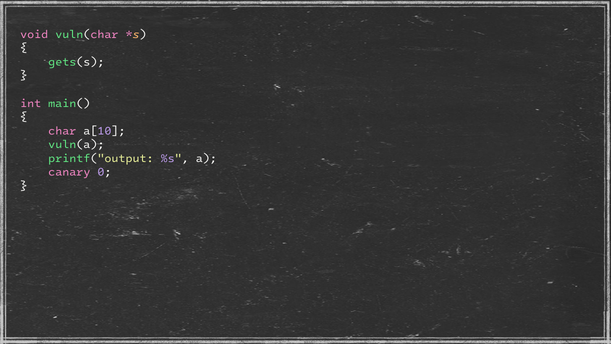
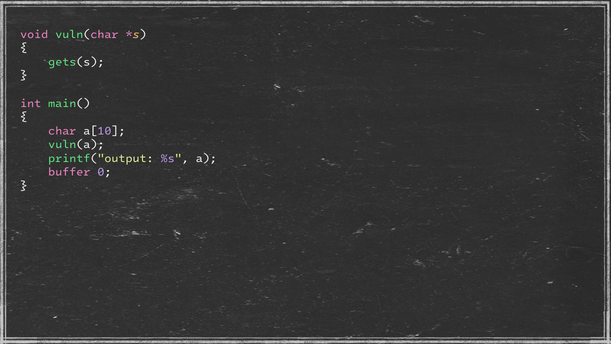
canary: canary -> buffer
